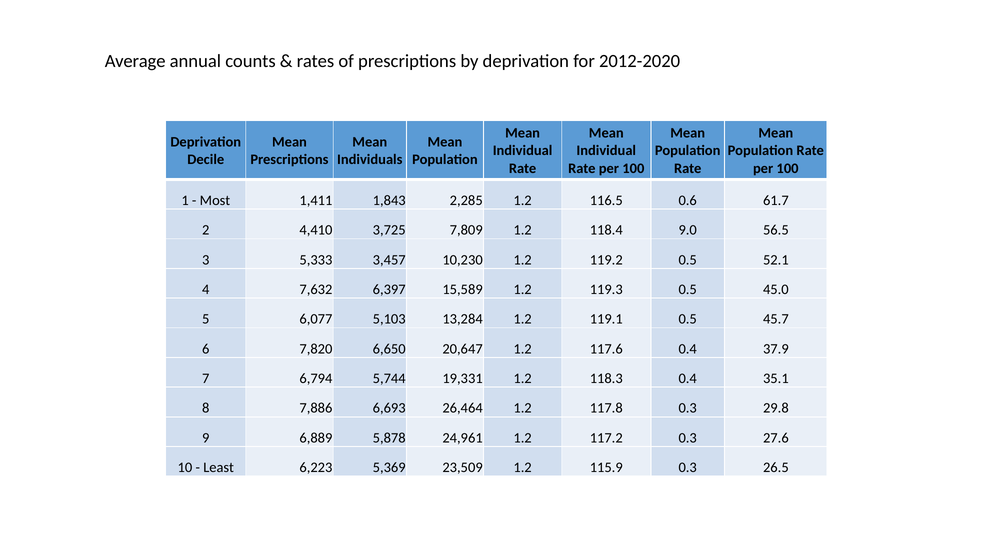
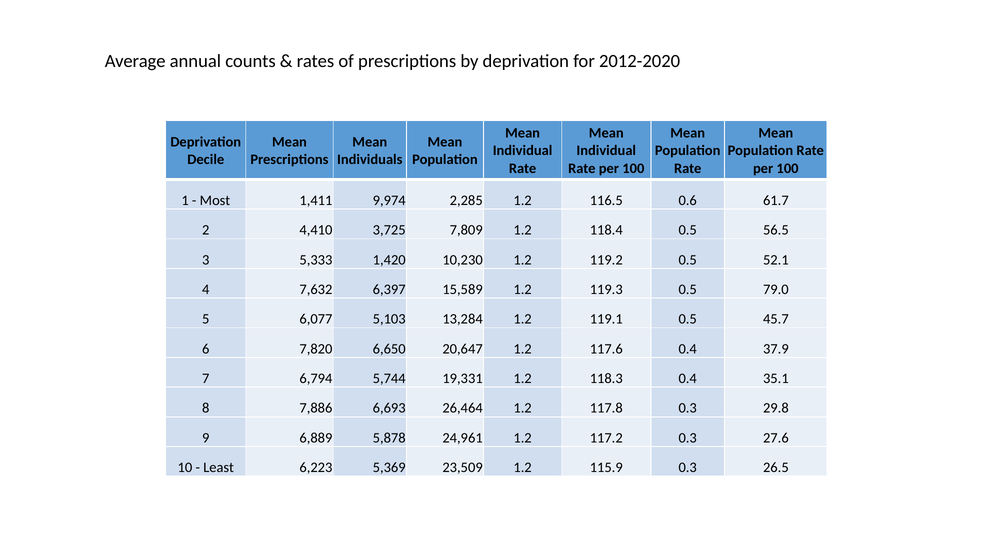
1,843: 1,843 -> 9,974
118.4 9.0: 9.0 -> 0.5
3,457: 3,457 -> 1,420
45.0: 45.0 -> 79.0
